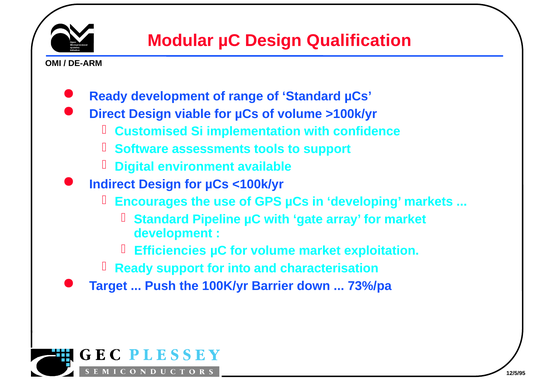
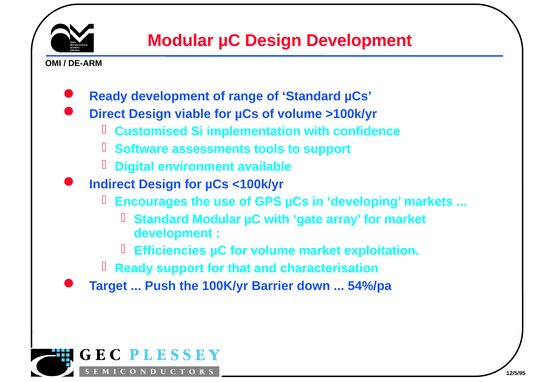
Design Qualification: Qualification -> Development
Standard Pipeline: Pipeline -> Modular
into: into -> that
73%/pa: 73%/pa -> 54%/pa
